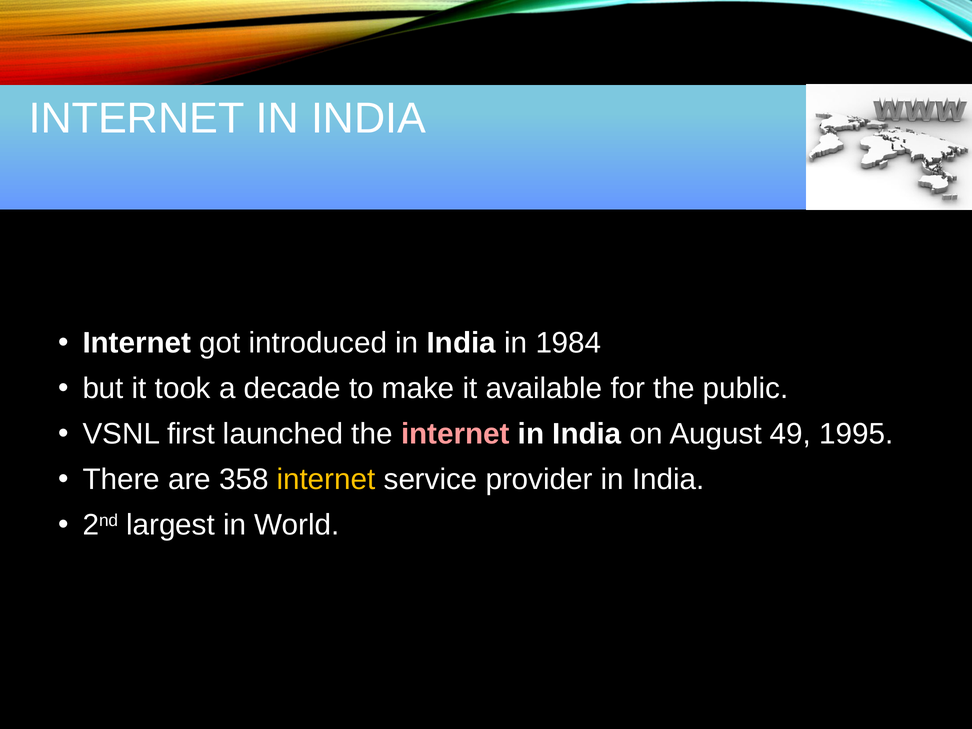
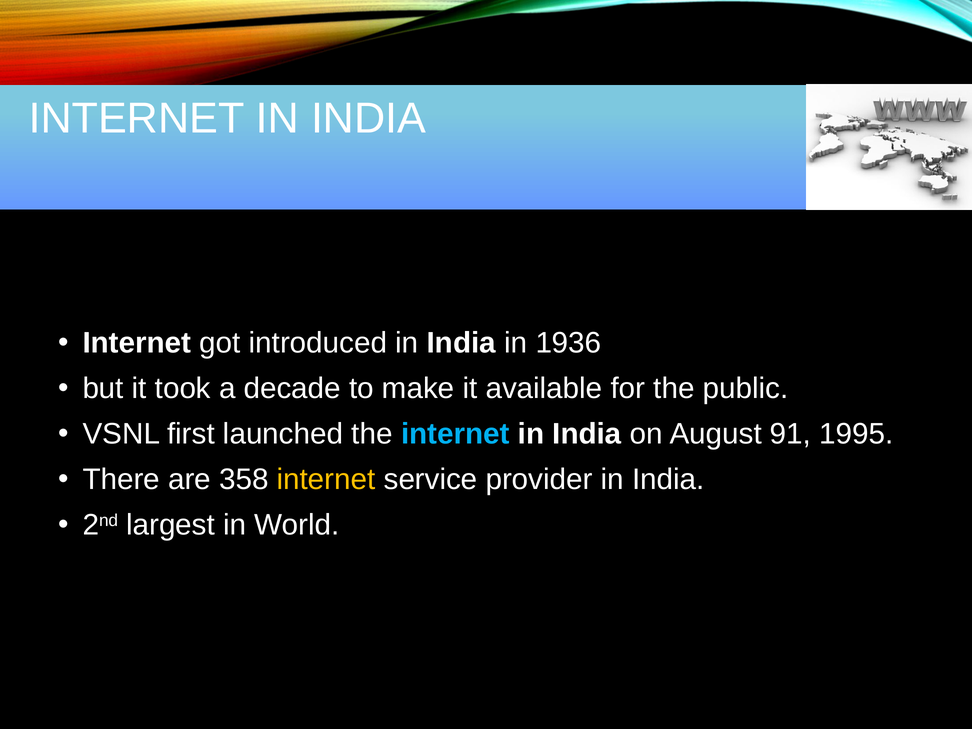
1984: 1984 -> 1936
internet at (455, 434) colour: pink -> light blue
49: 49 -> 91
